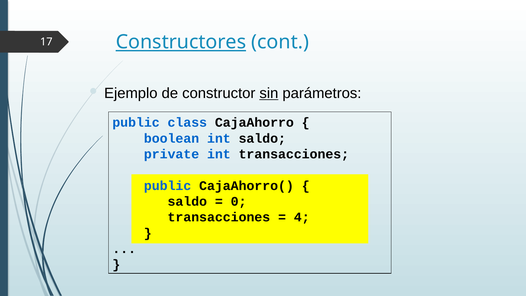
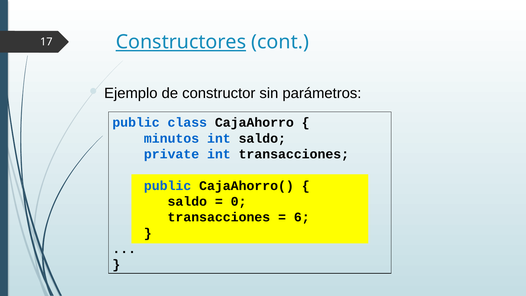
sin underline: present -> none
boolean: boolean -> minutos
4: 4 -> 6
